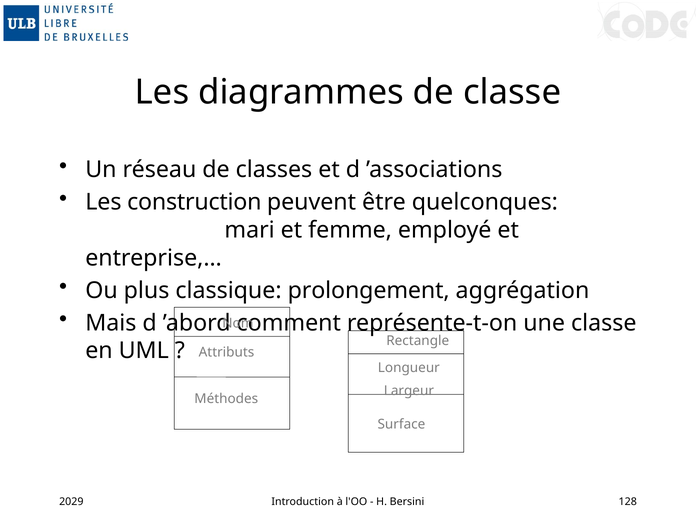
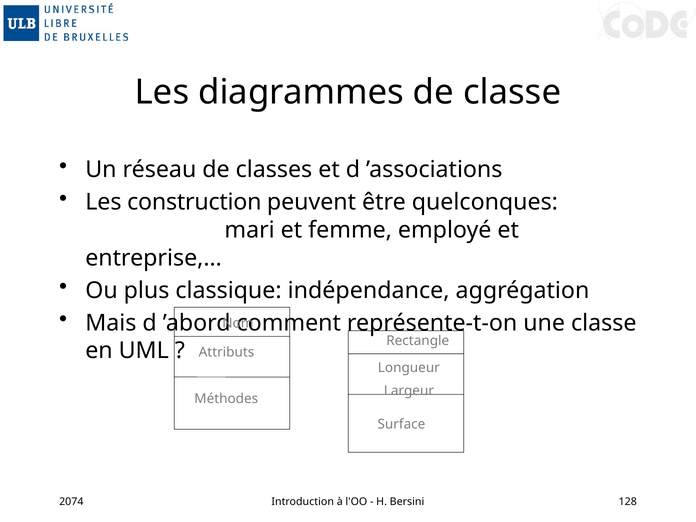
prolongement: prolongement -> indépendance
2029: 2029 -> 2074
